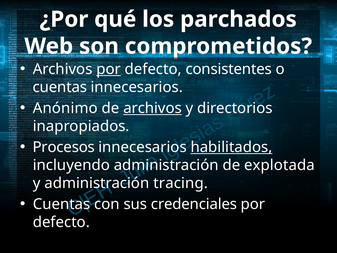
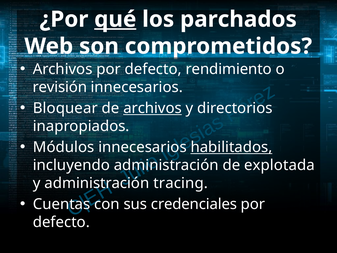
qué underline: none -> present
por at (109, 69) underline: present -> none
consistentes: consistentes -> rendimiento
cuentas at (60, 87): cuentas -> revisión
Anónimo: Anónimo -> Bloquear
Procesos: Procesos -> Módulos
